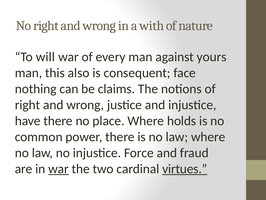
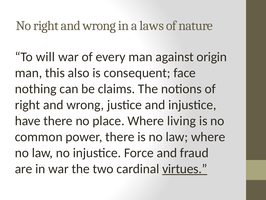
with: with -> laws
yours: yours -> origin
holds: holds -> living
war at (58, 169) underline: present -> none
